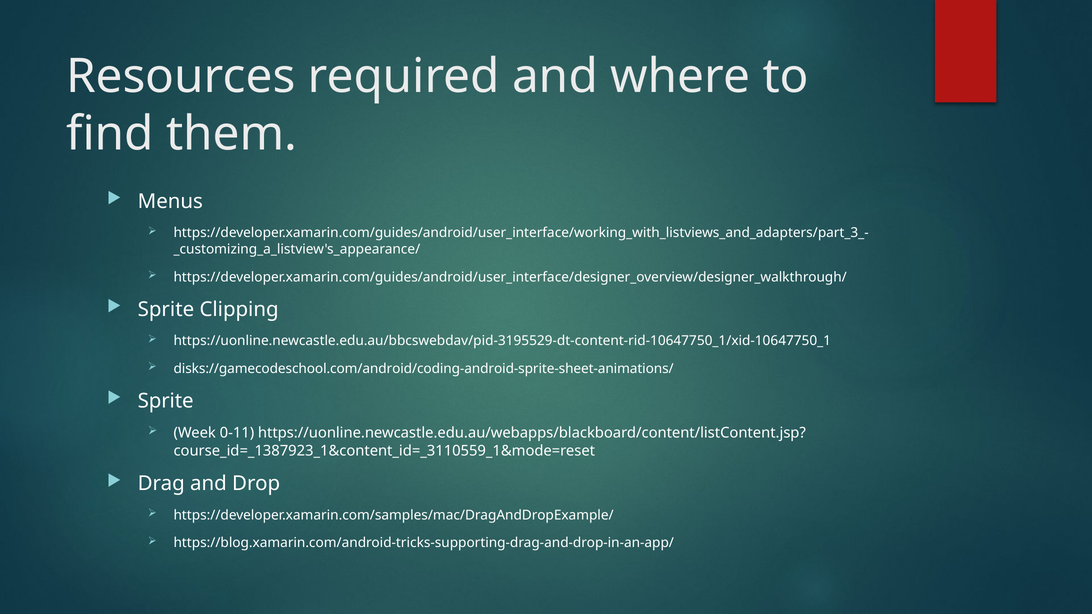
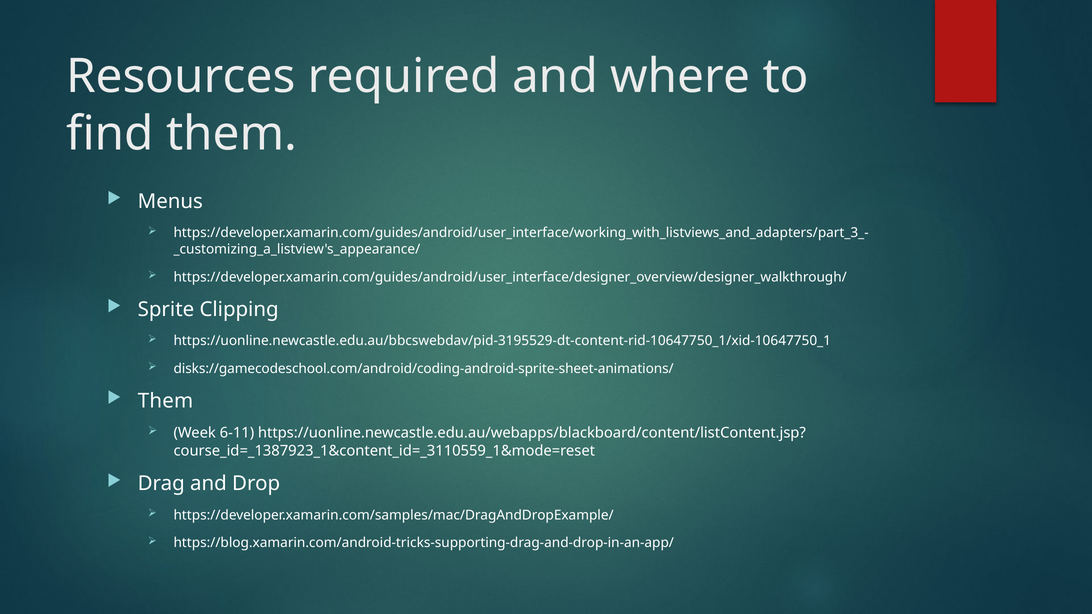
Sprite at (166, 401): Sprite -> Them
0-11: 0-11 -> 6-11
